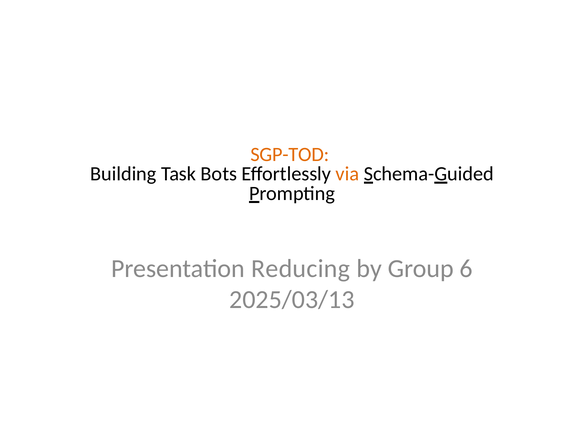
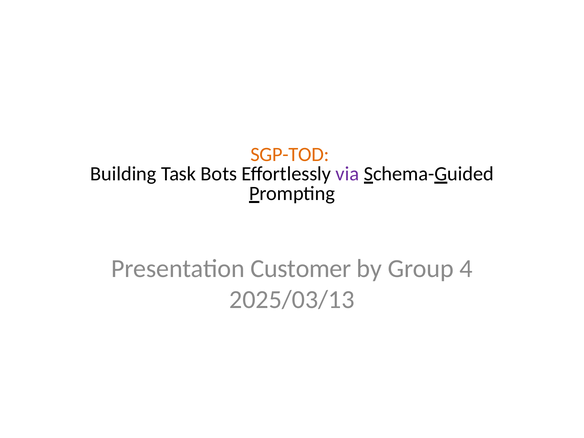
via colour: orange -> purple
Reducing: Reducing -> Customer
6: 6 -> 4
